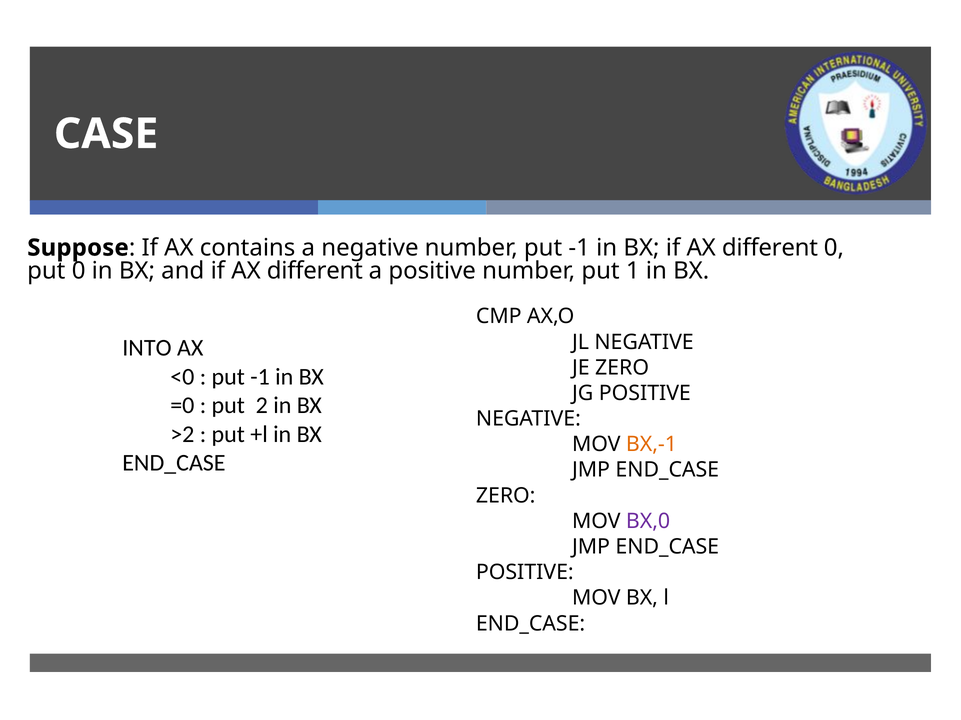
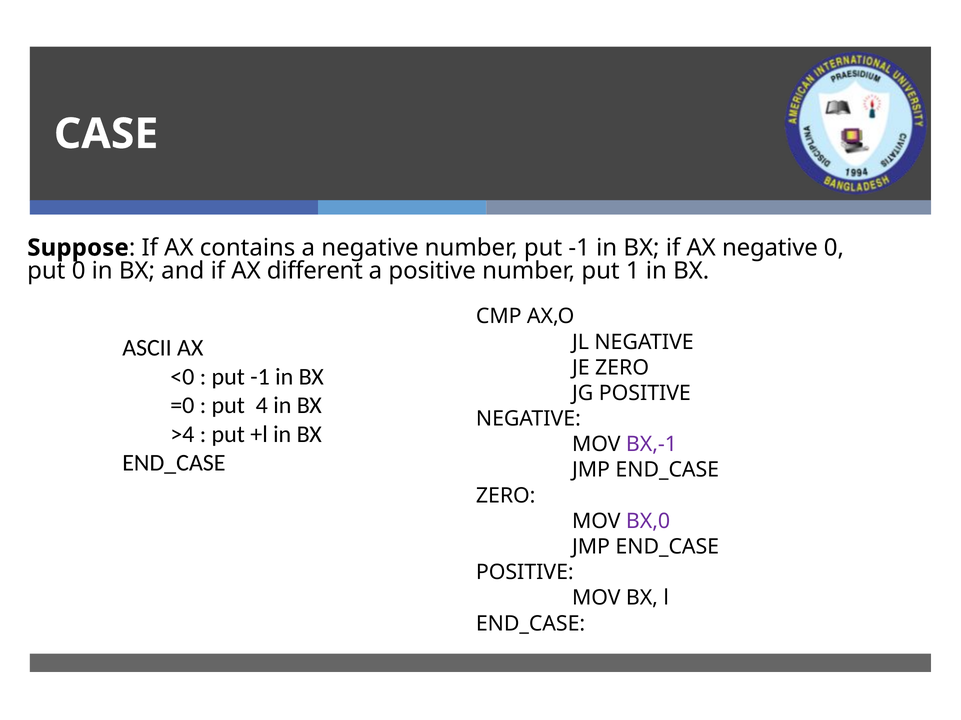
BX if AX different: different -> negative
INTO: INTO -> ASCII
2: 2 -> 4
>2: >2 -> >4
BX,-1 colour: orange -> purple
